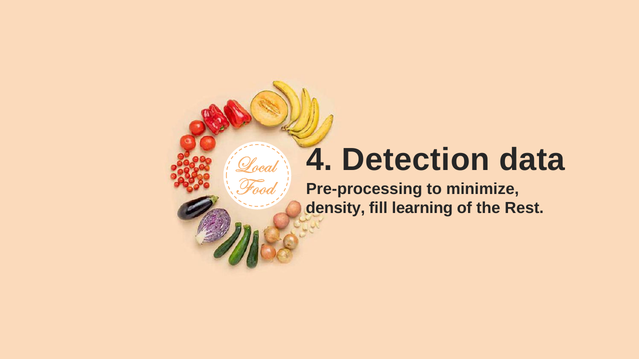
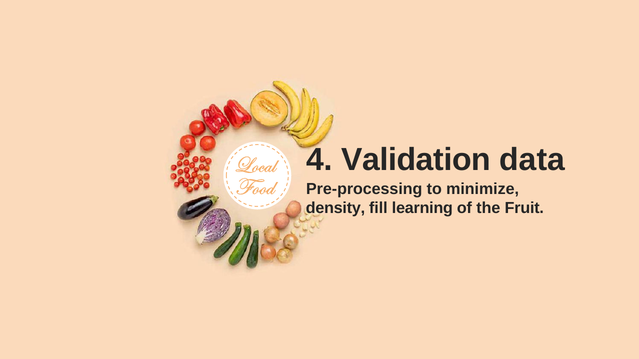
Detection: Detection -> Validation
Rest: Rest -> Fruit
